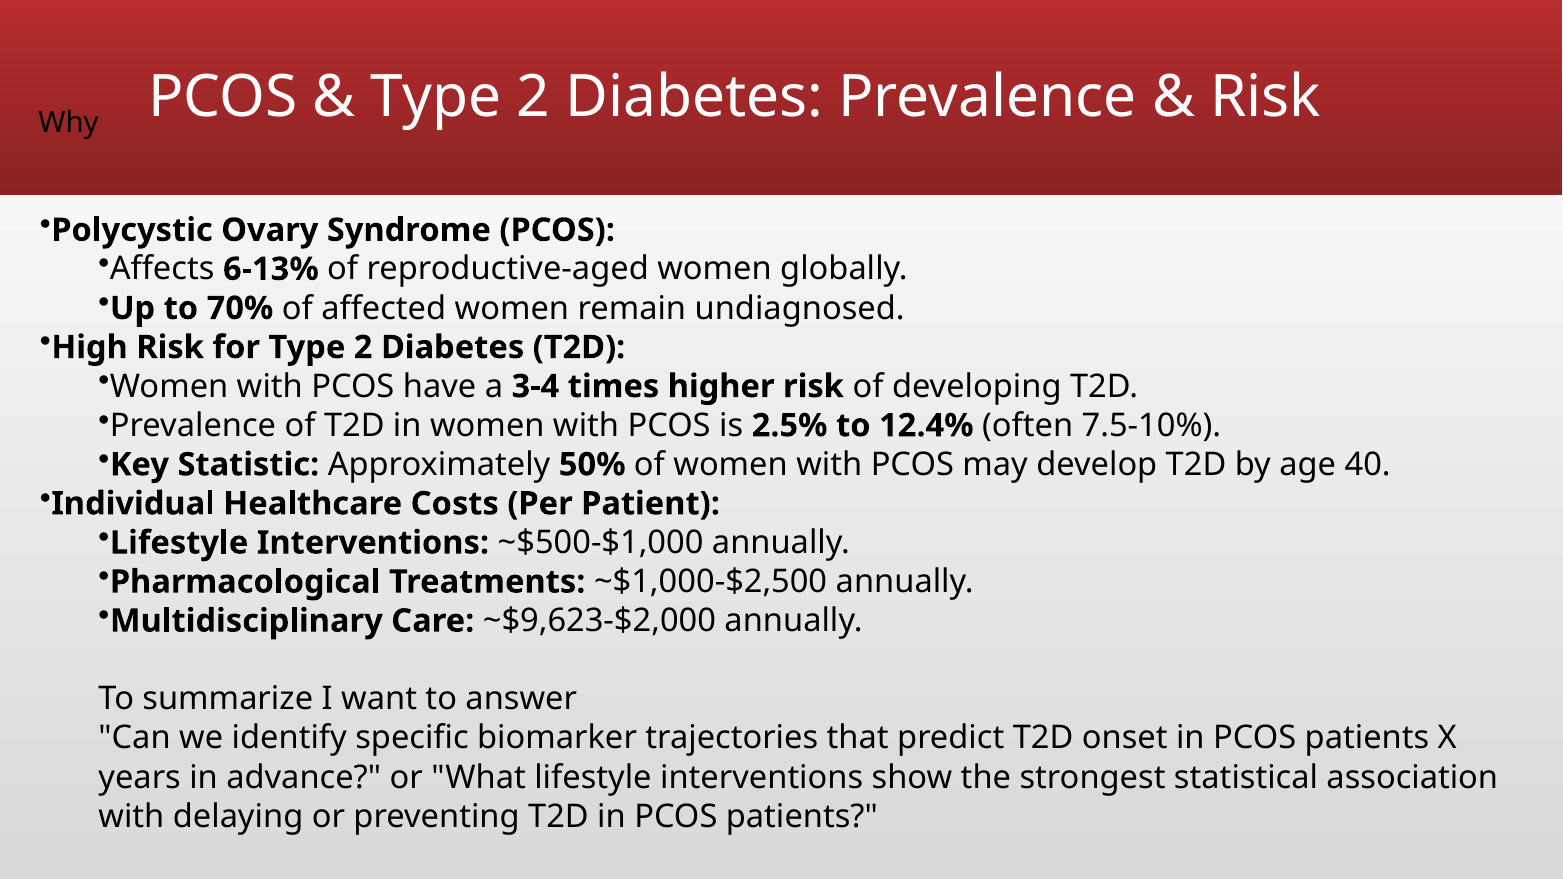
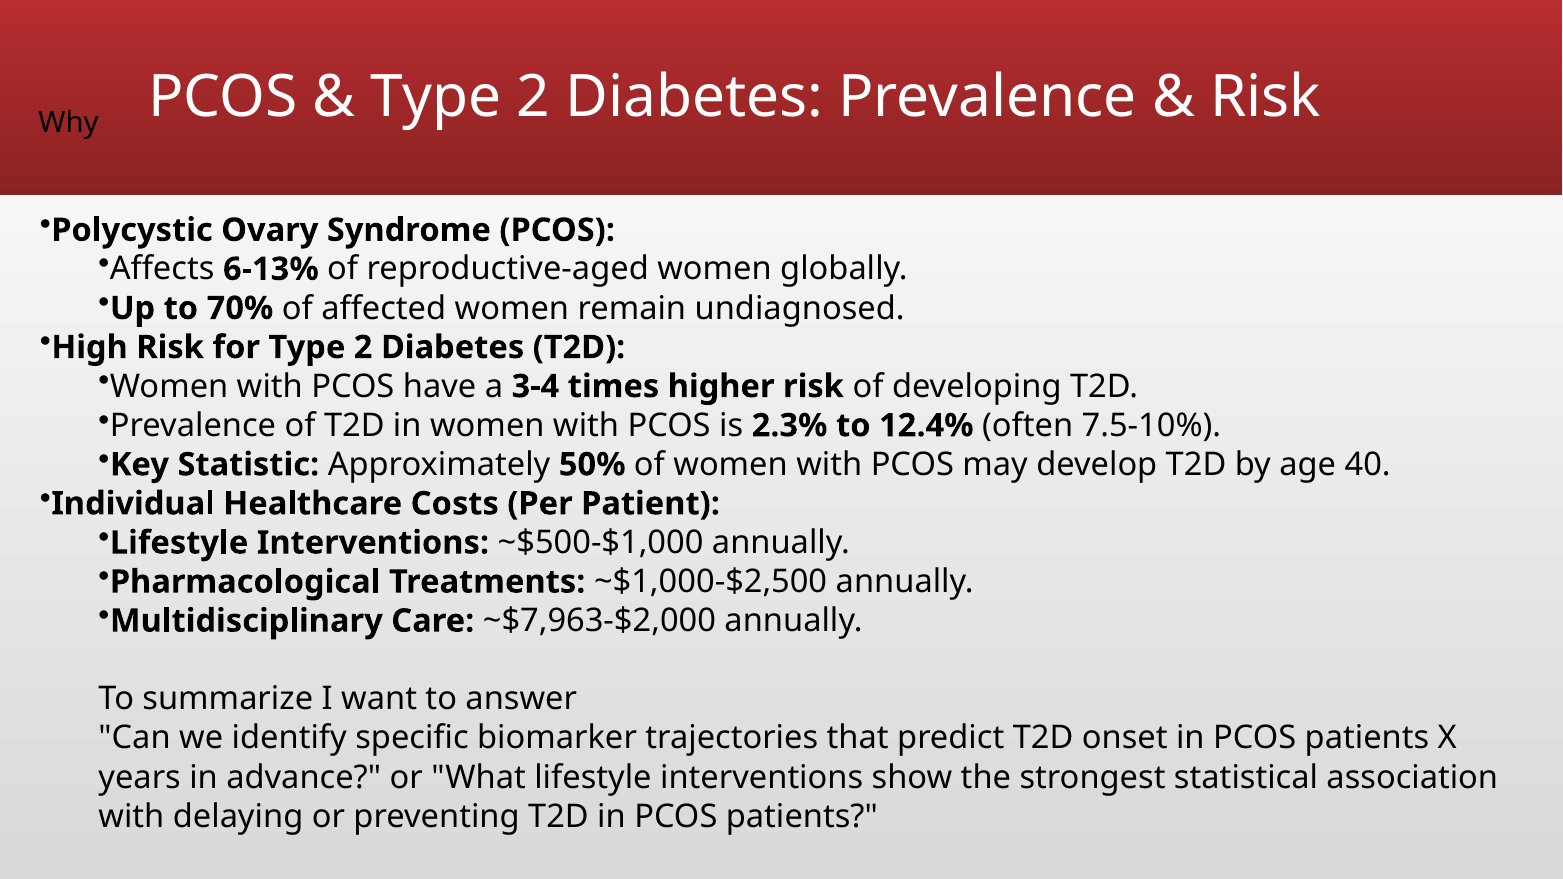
2.5%: 2.5% -> 2.3%
~$9,623-$2,000: ~$9,623-$2,000 -> ~$7,963-$2,000
